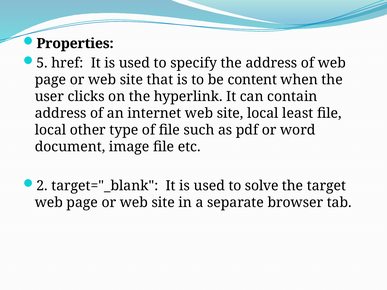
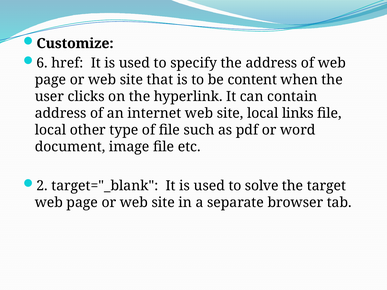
Properties: Properties -> Customize
5: 5 -> 6
least: least -> links
